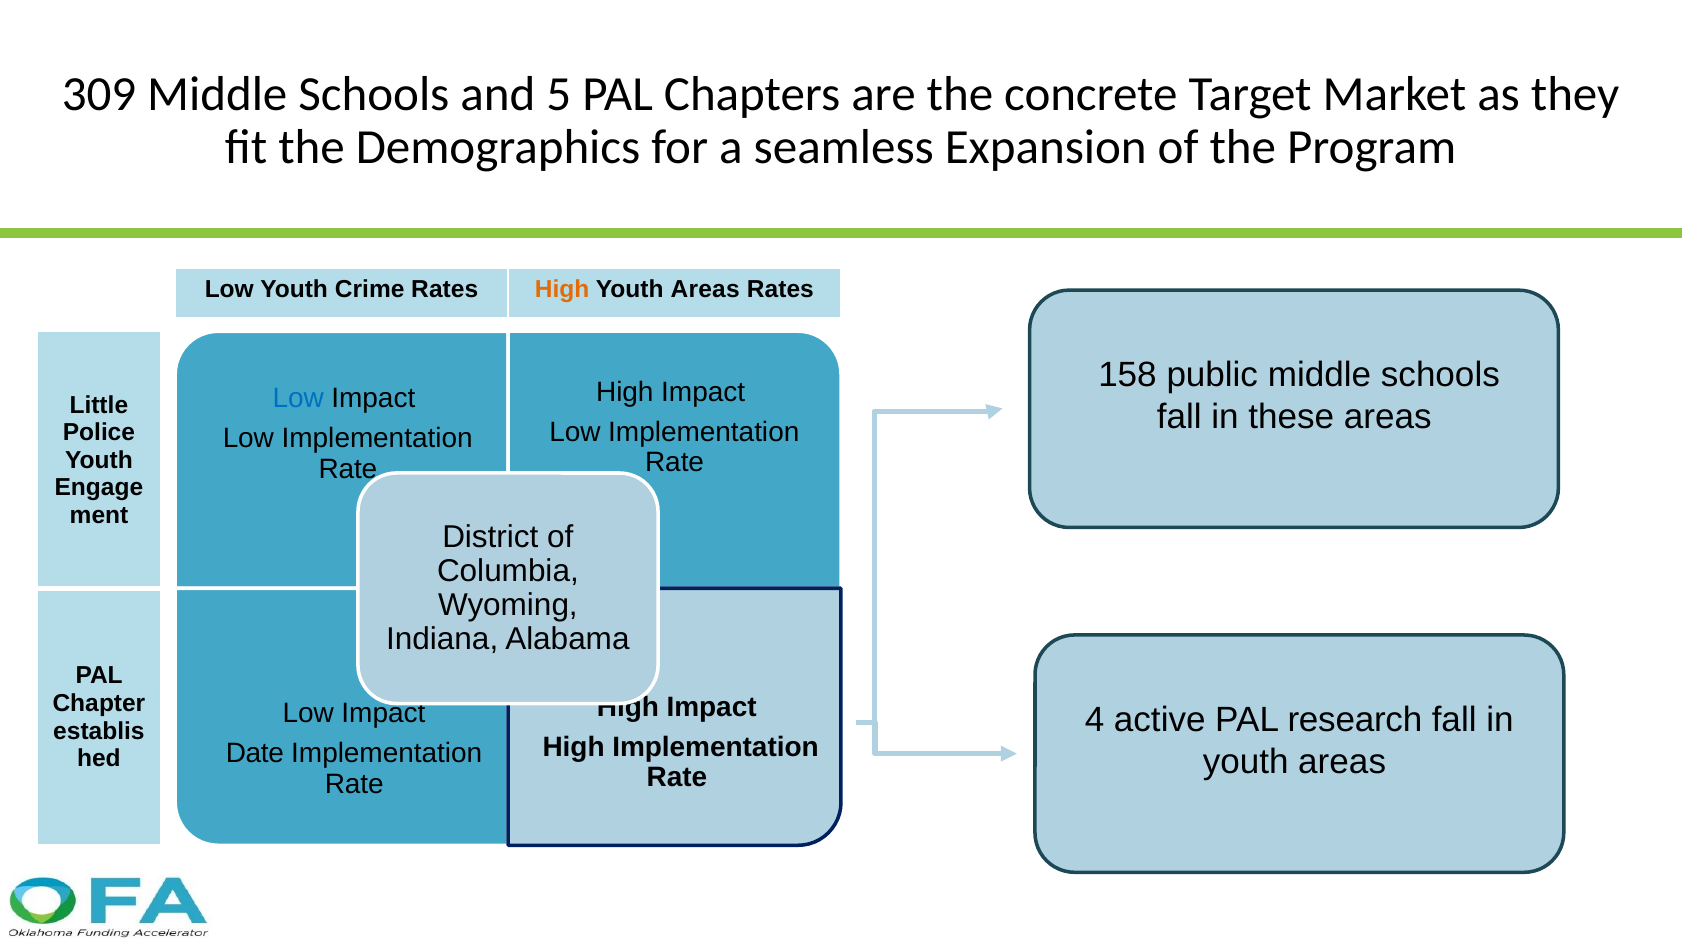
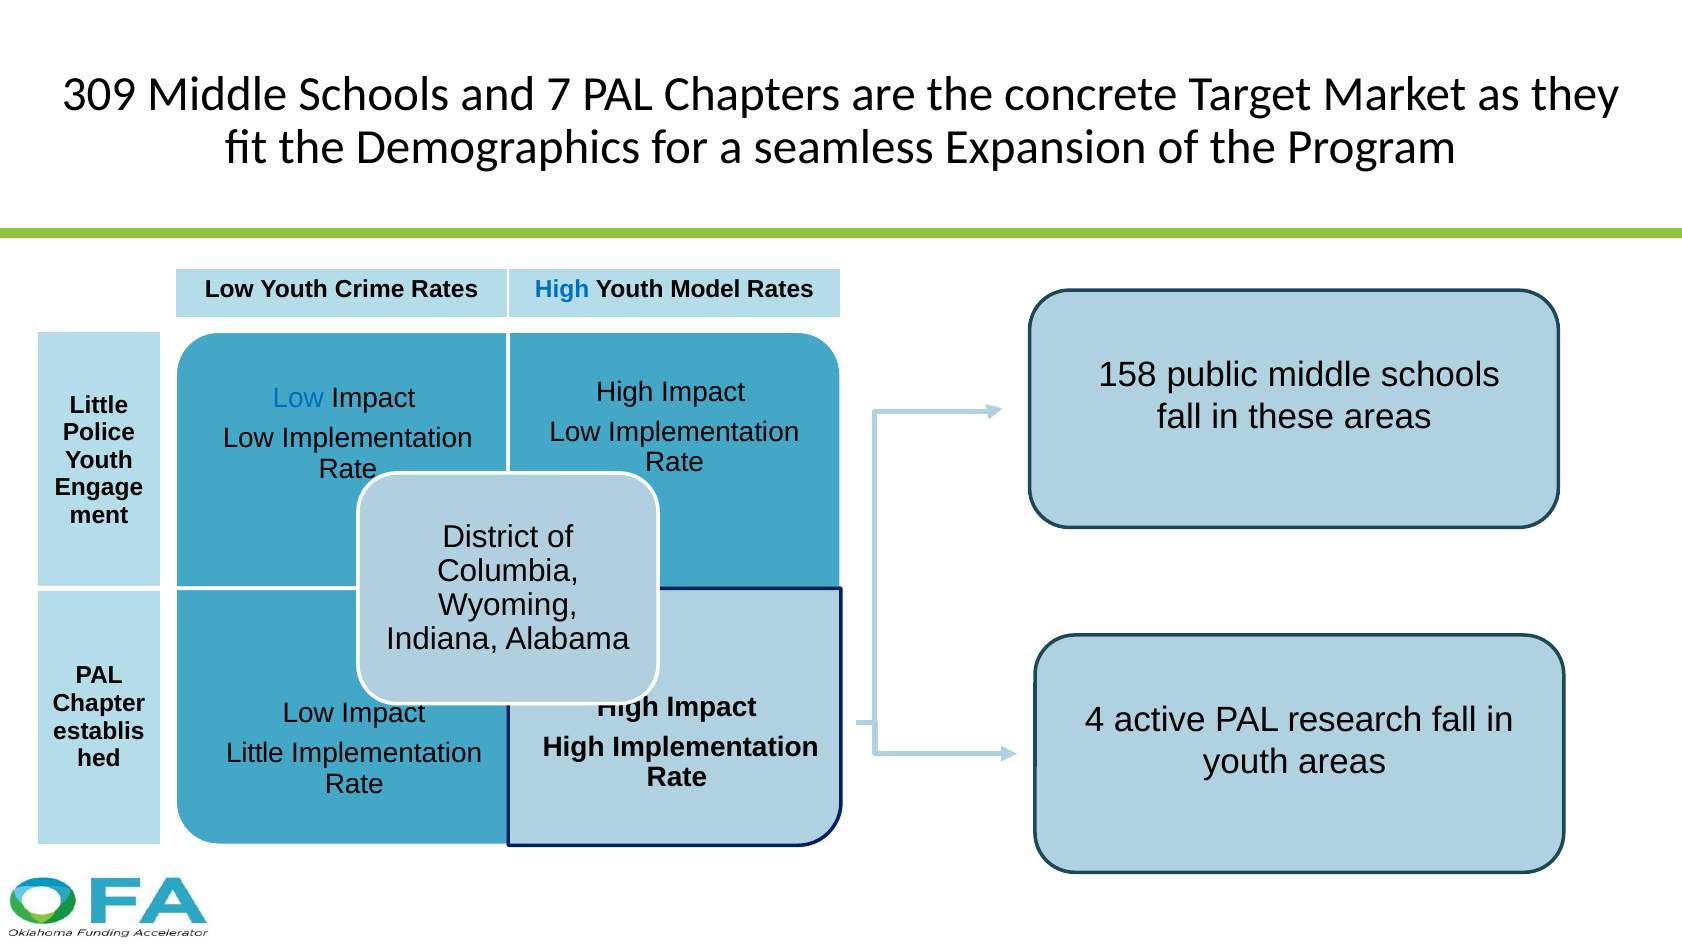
5: 5 -> 7
High at (562, 289) colour: orange -> blue
Areas at (705, 289): Areas -> Model
Date at (255, 754): Date -> Little
